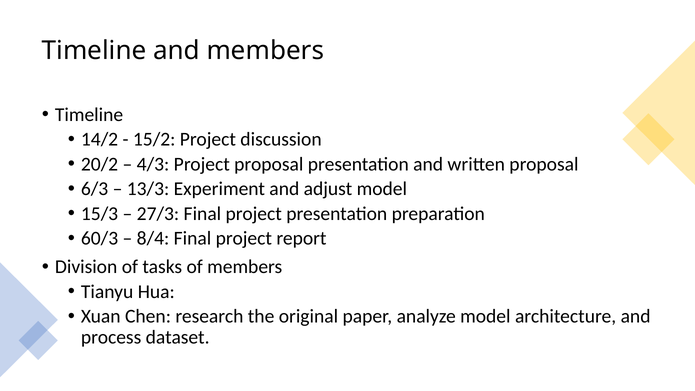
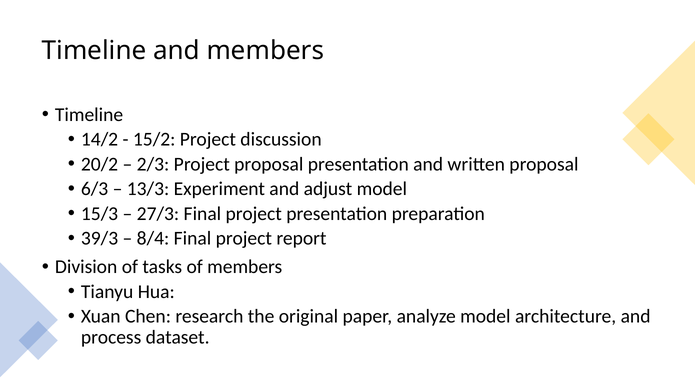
4/3: 4/3 -> 2/3
60/3: 60/3 -> 39/3
